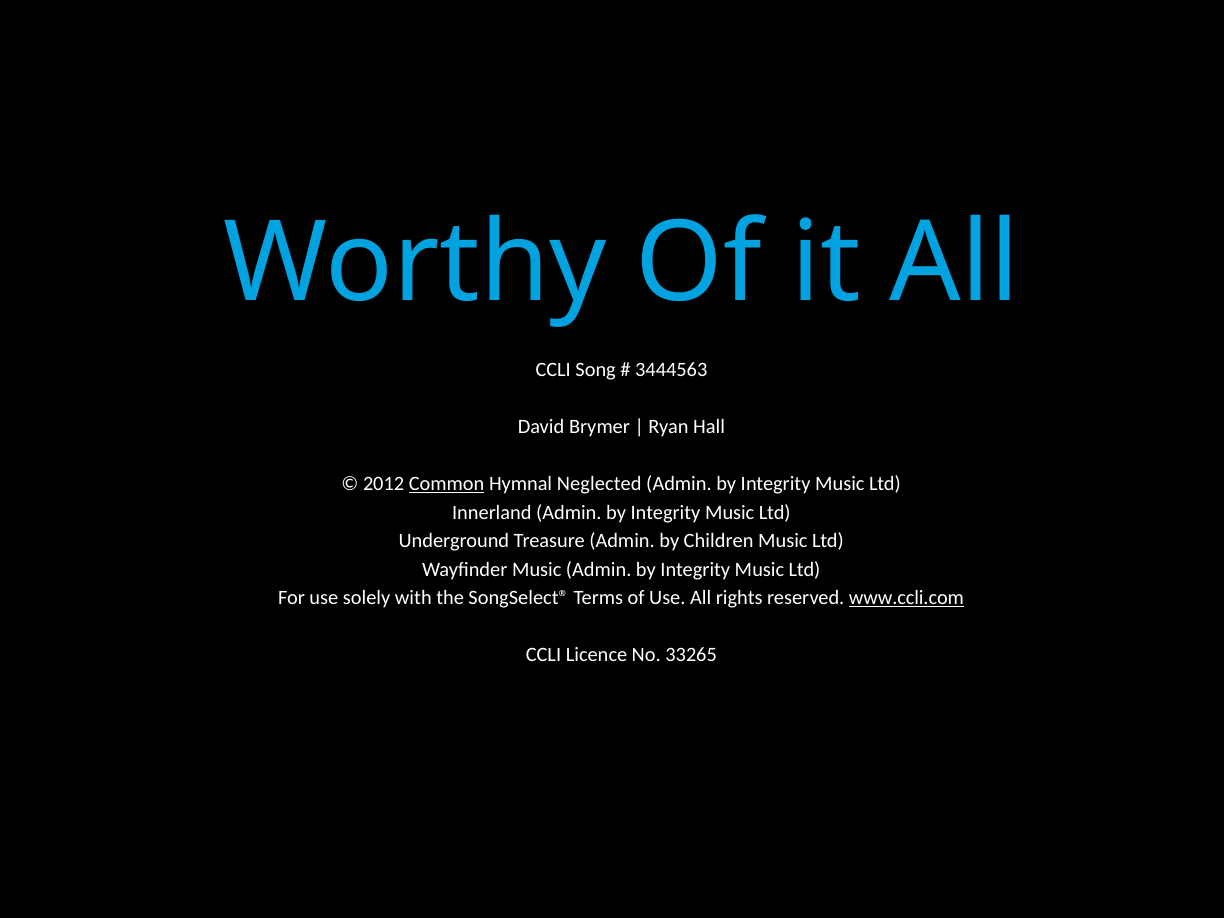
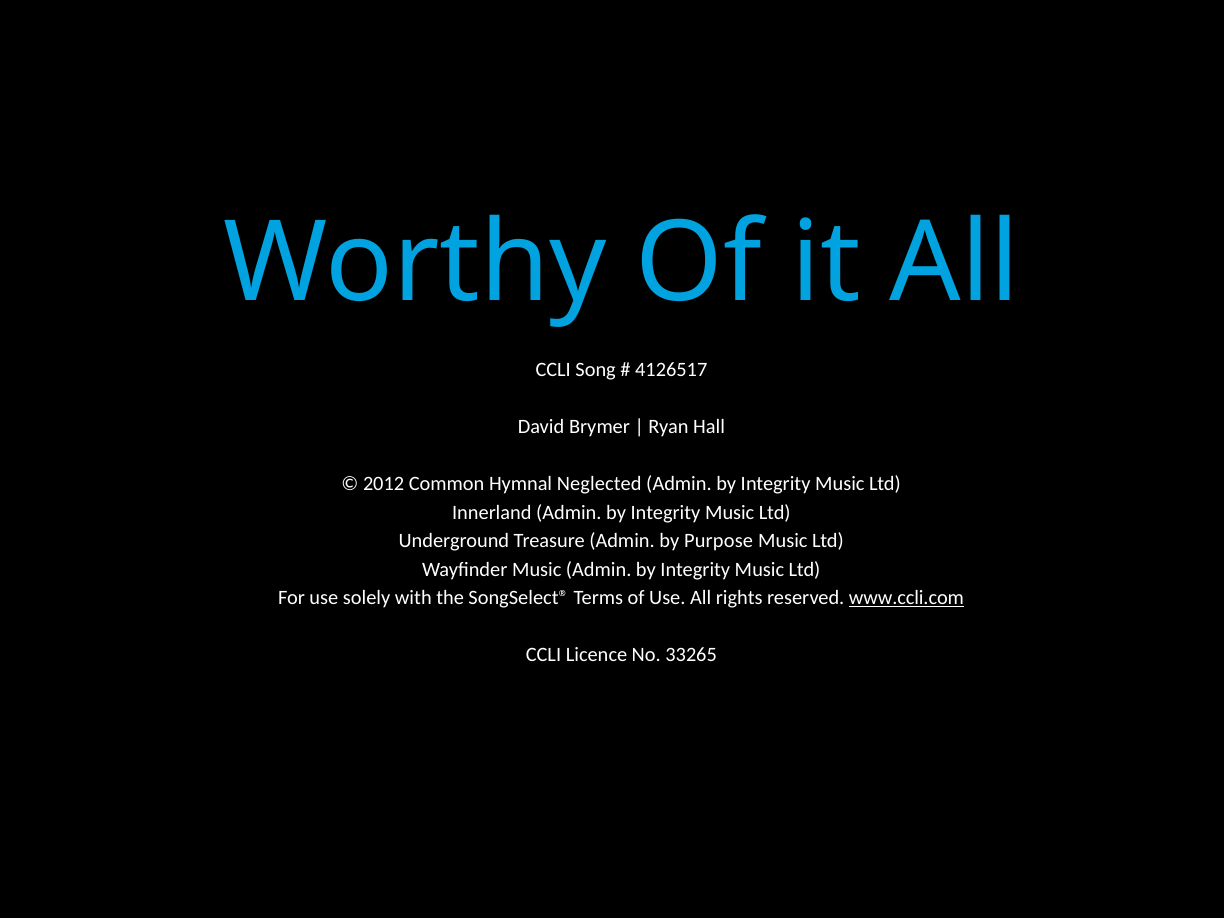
3444563: 3444563 -> 4126517
Common underline: present -> none
Children: Children -> Purpose
